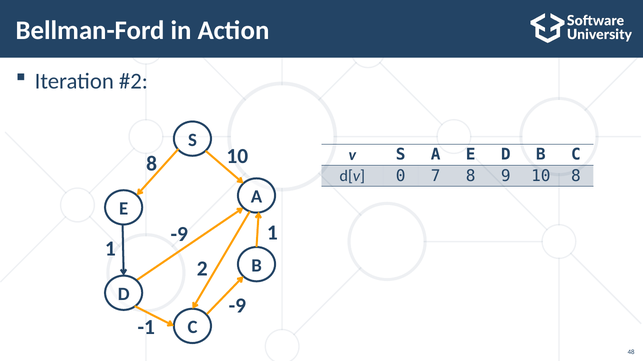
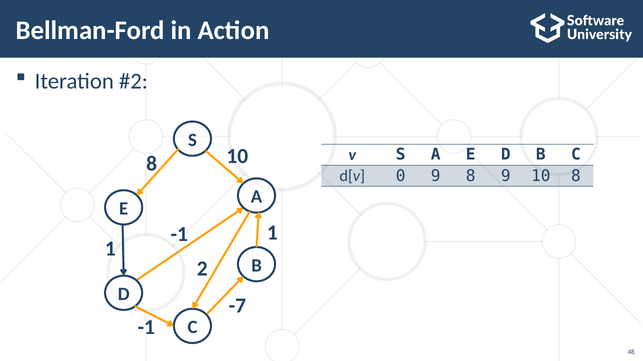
0 7: 7 -> 9
-9 at (179, 235): -9 -> -1
-9 at (237, 306): -9 -> -7
